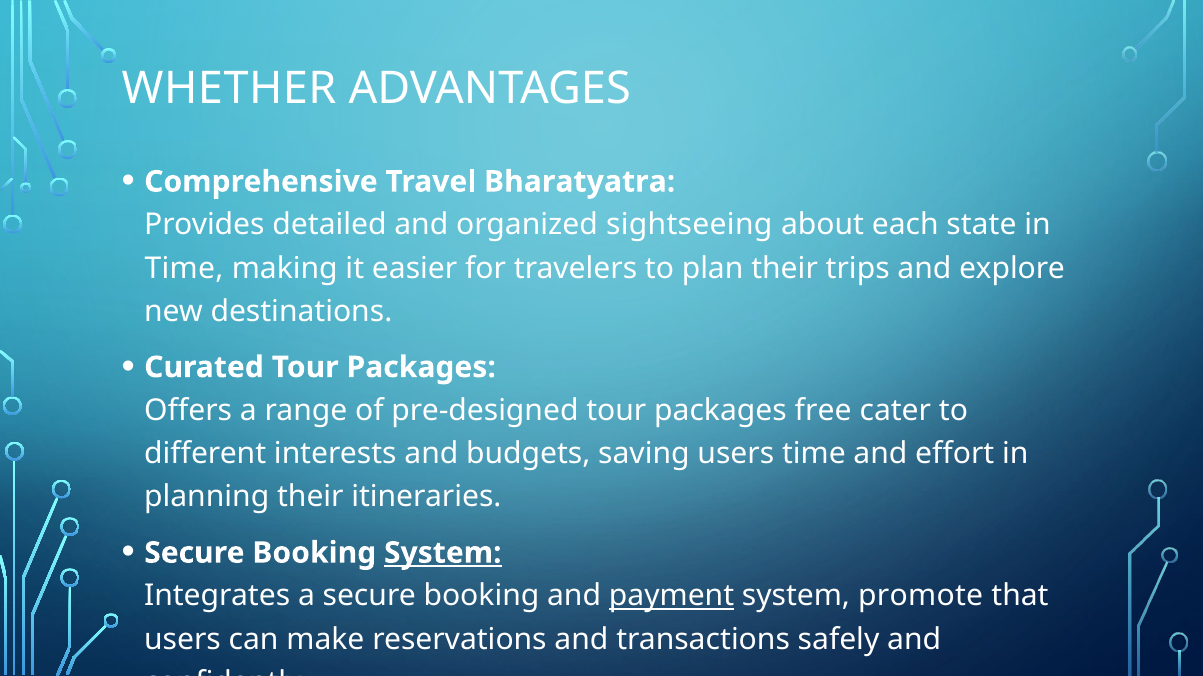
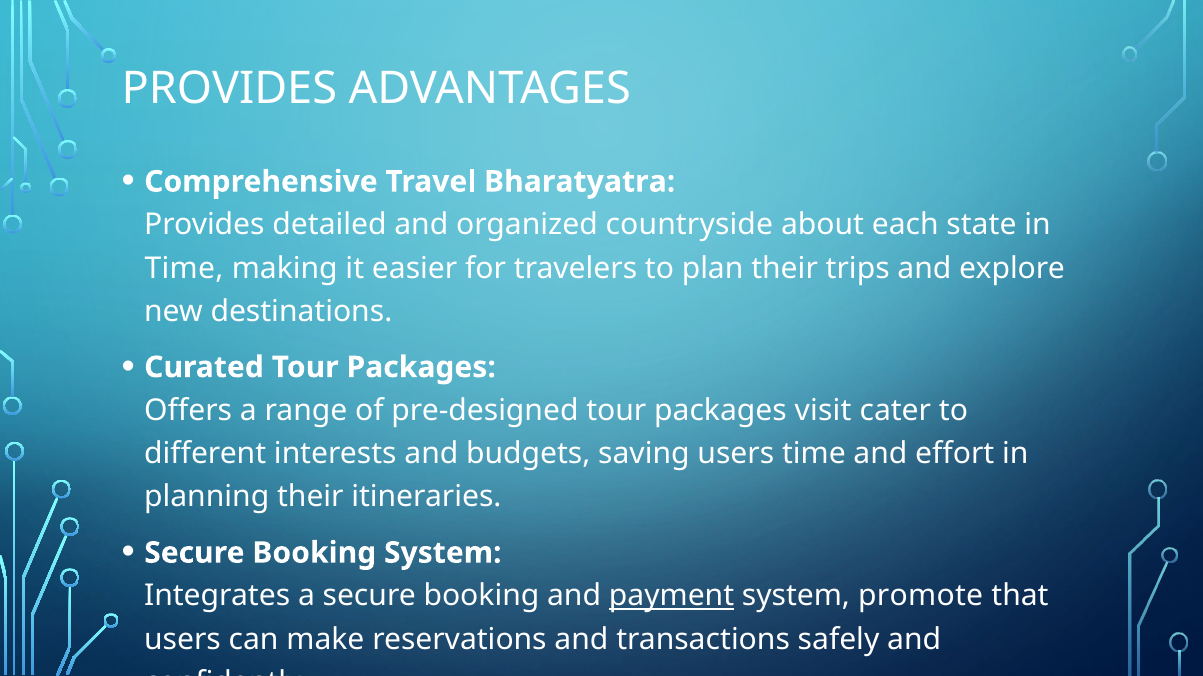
WHETHER at (229, 89): WHETHER -> PROVIDES
sightseeing: sightseeing -> countryside
free: free -> visit
System at (443, 553) underline: present -> none
